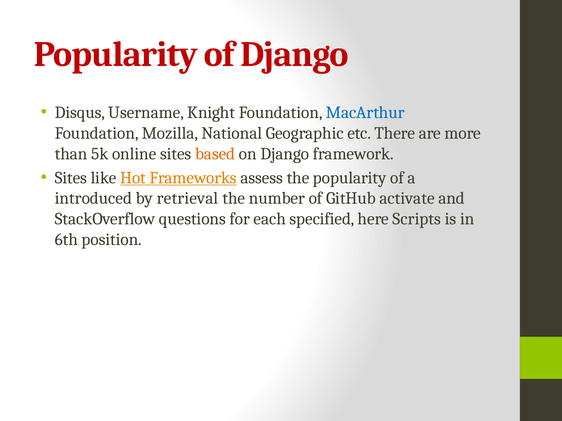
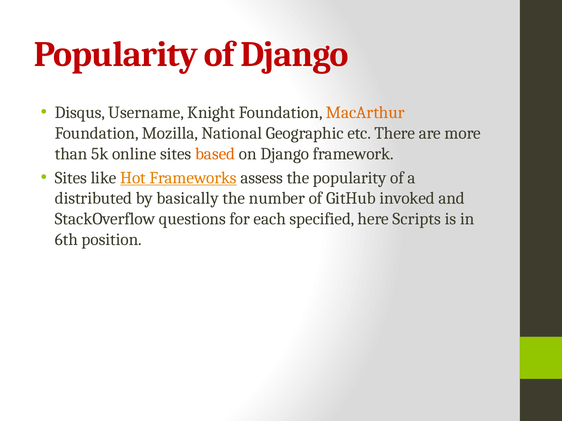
MacArthur colour: blue -> orange
introduced: introduced -> distributed
retrieval: retrieval -> basically
activate: activate -> invoked
